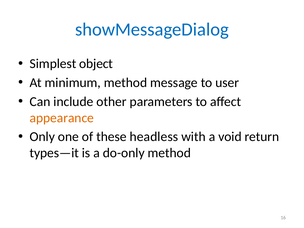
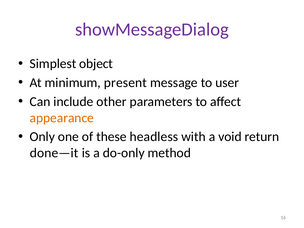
showMessageDialog colour: blue -> purple
minimum method: method -> present
types—it: types—it -> done—it
